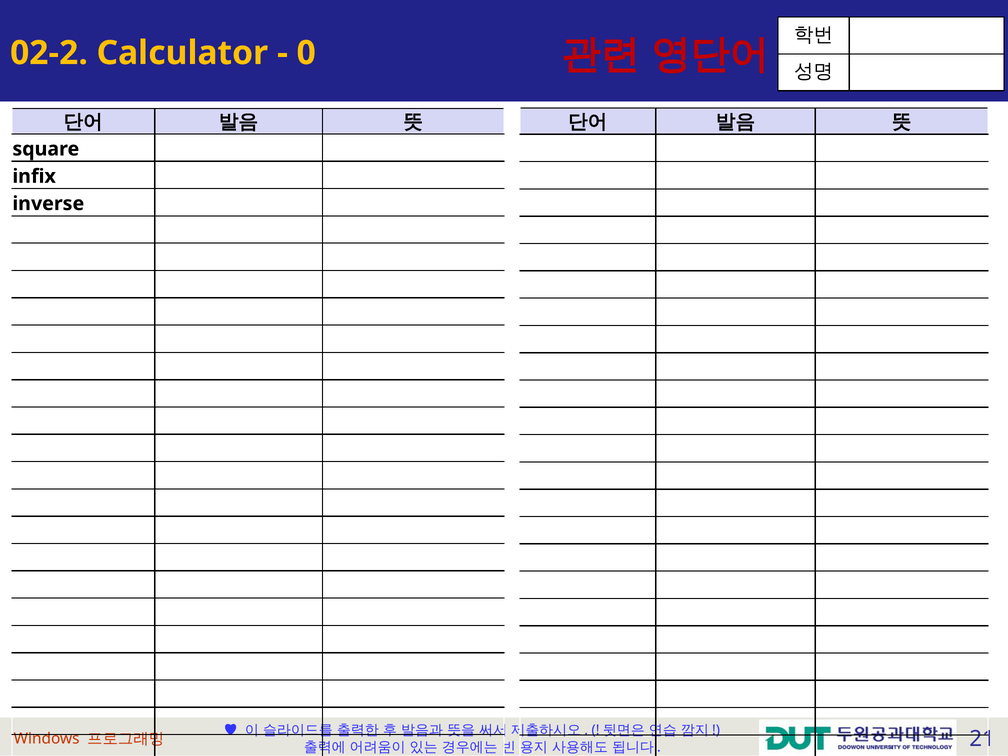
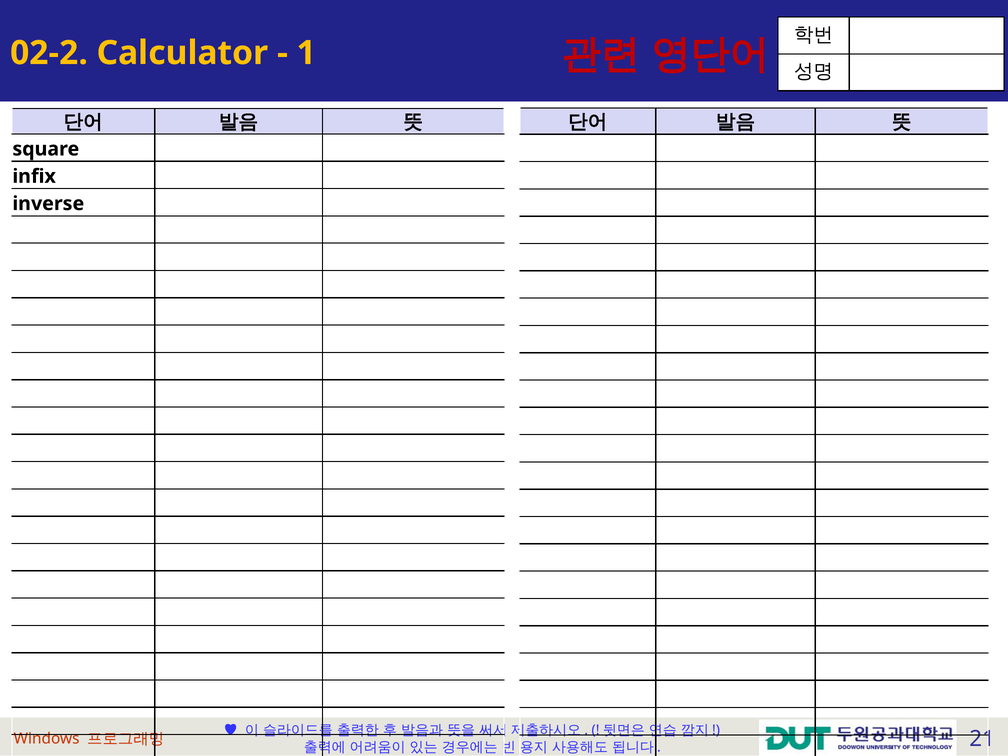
0: 0 -> 1
